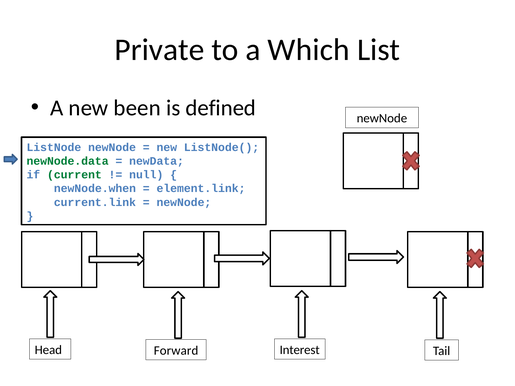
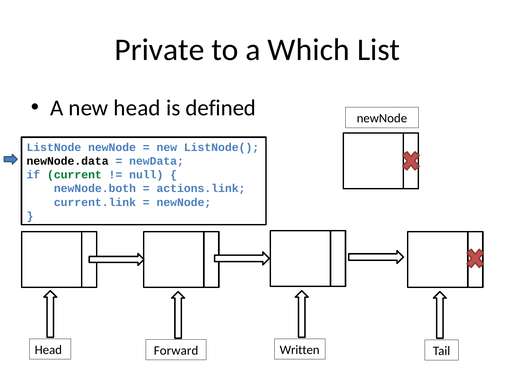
new been: been -> head
newNode.data colour: green -> black
newNode.when: newNode.when -> newNode.both
element.link: element.link -> actions.link
Interest: Interest -> Written
